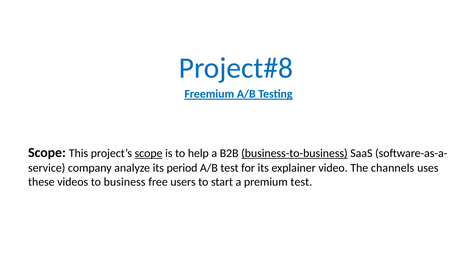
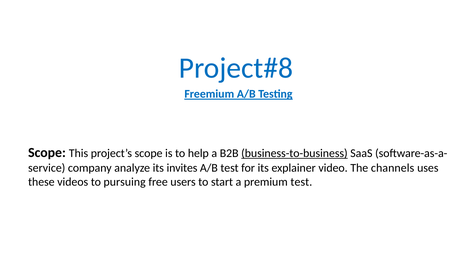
scope at (149, 153) underline: present -> none
period: period -> invites
business: business -> pursuing
